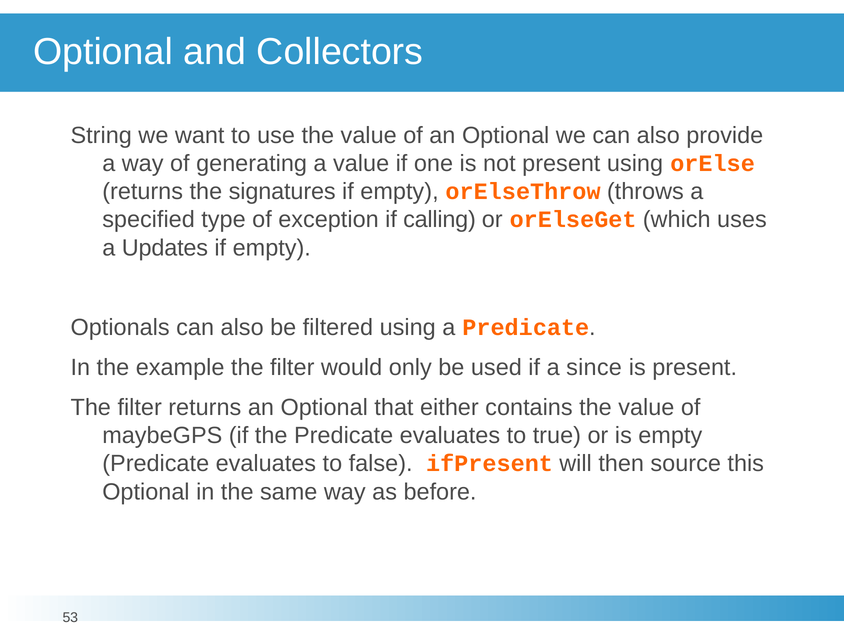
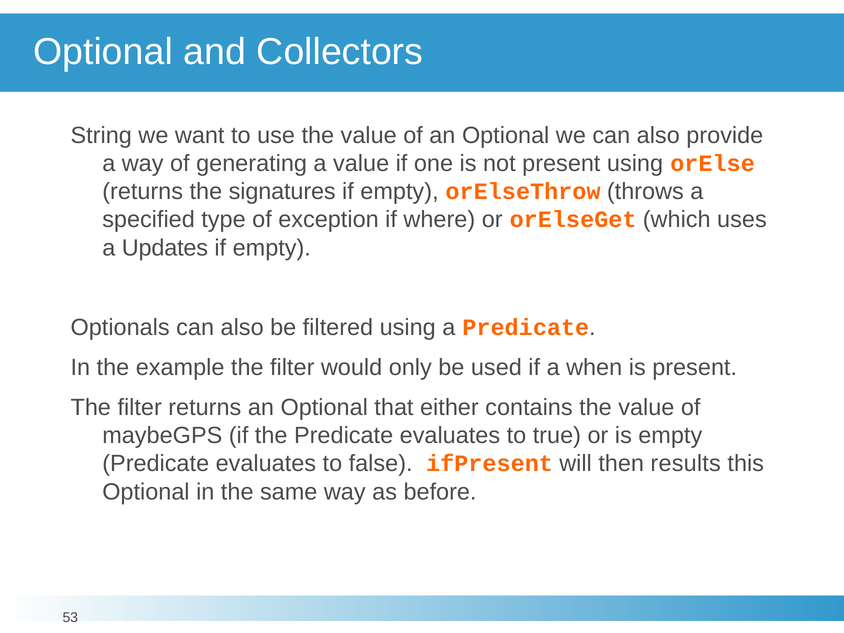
calling: calling -> where
since: since -> when
source: source -> results
